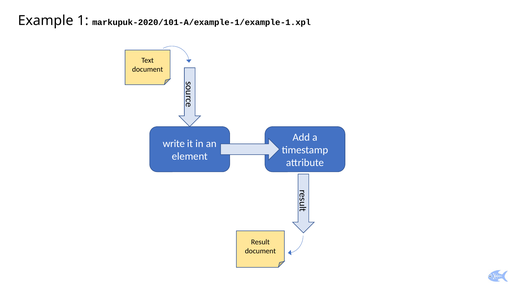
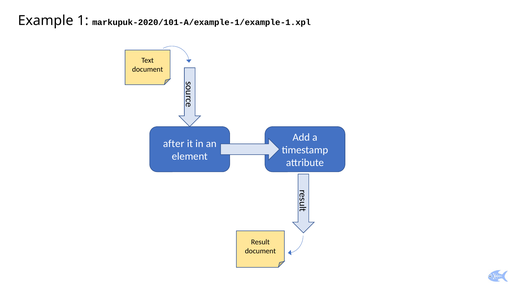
write: write -> after
